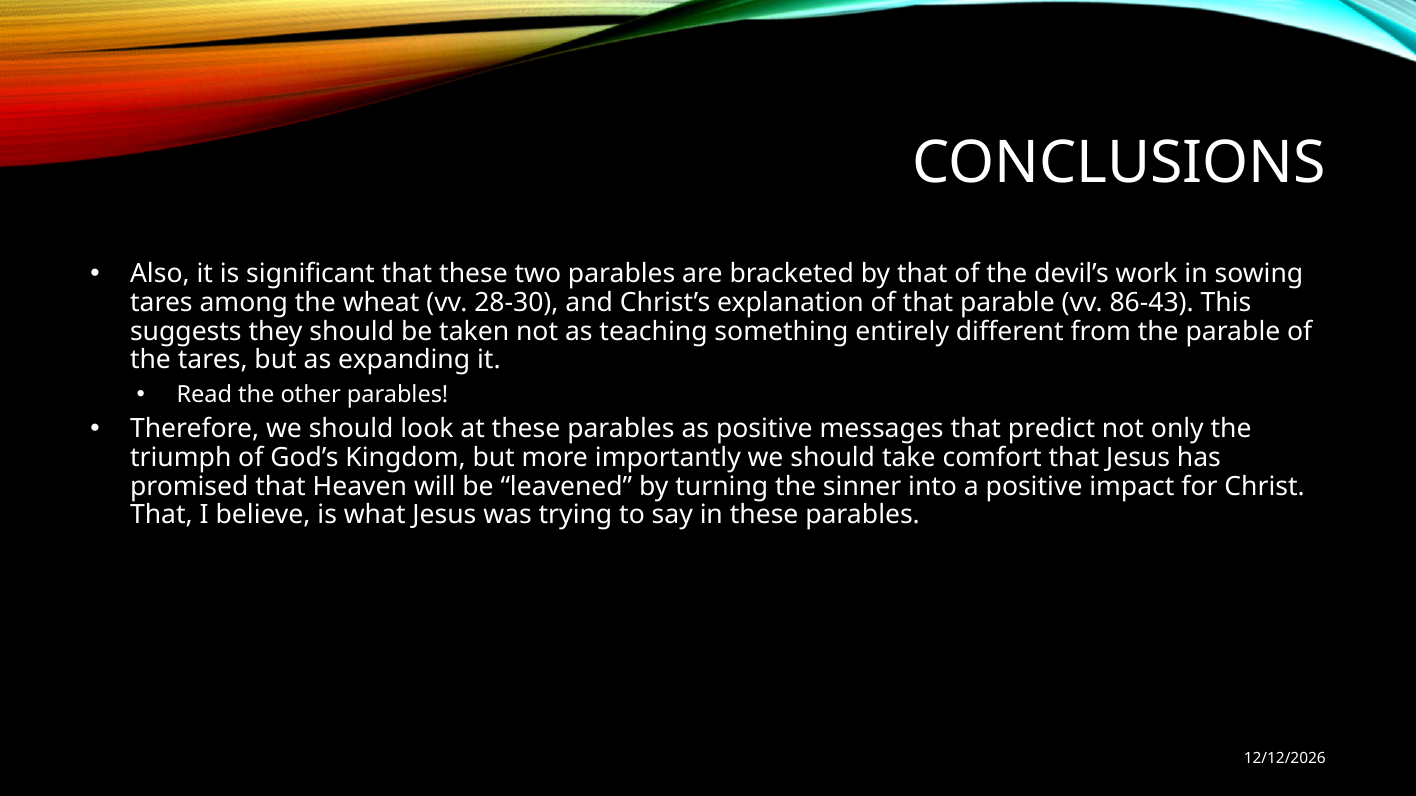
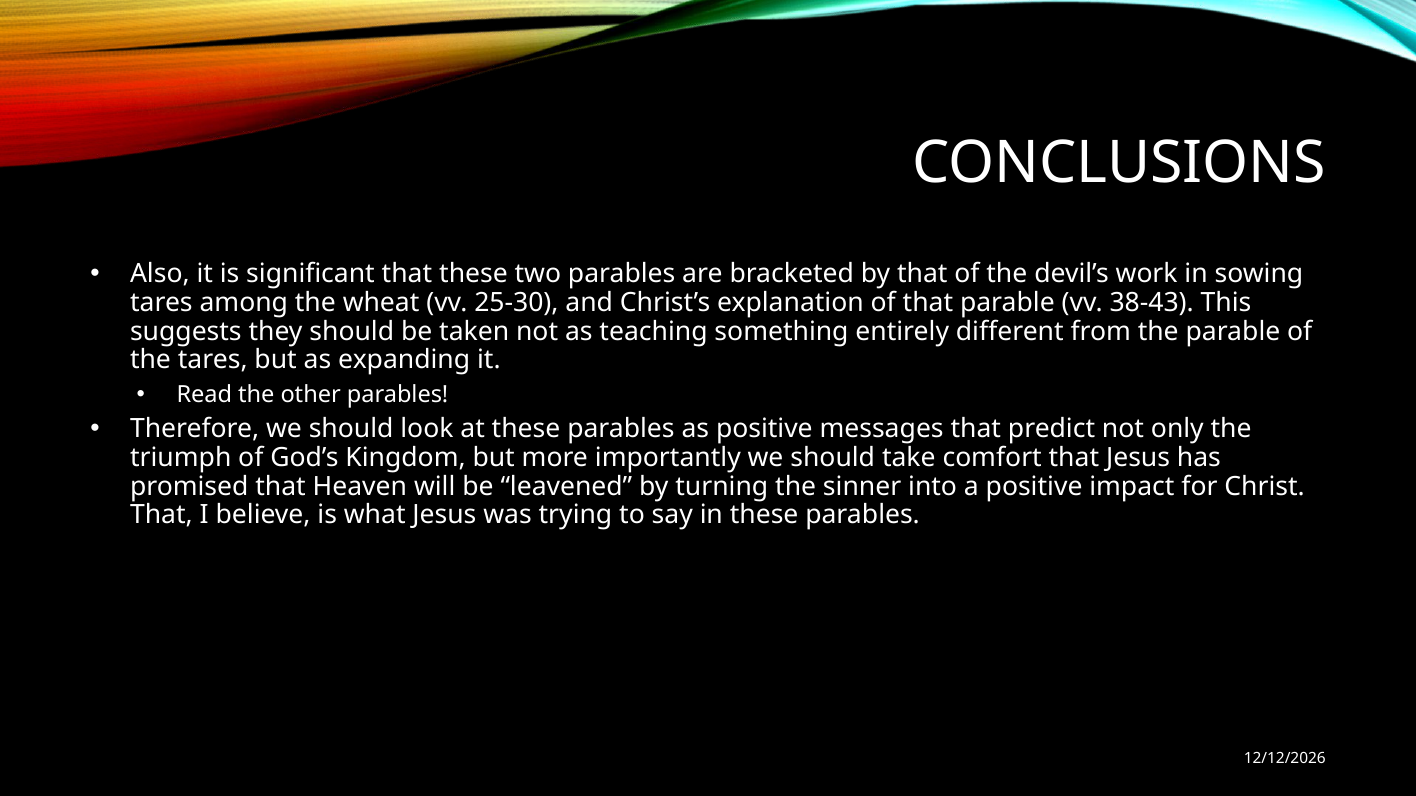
28-30: 28-30 -> 25-30
86-43: 86-43 -> 38-43
